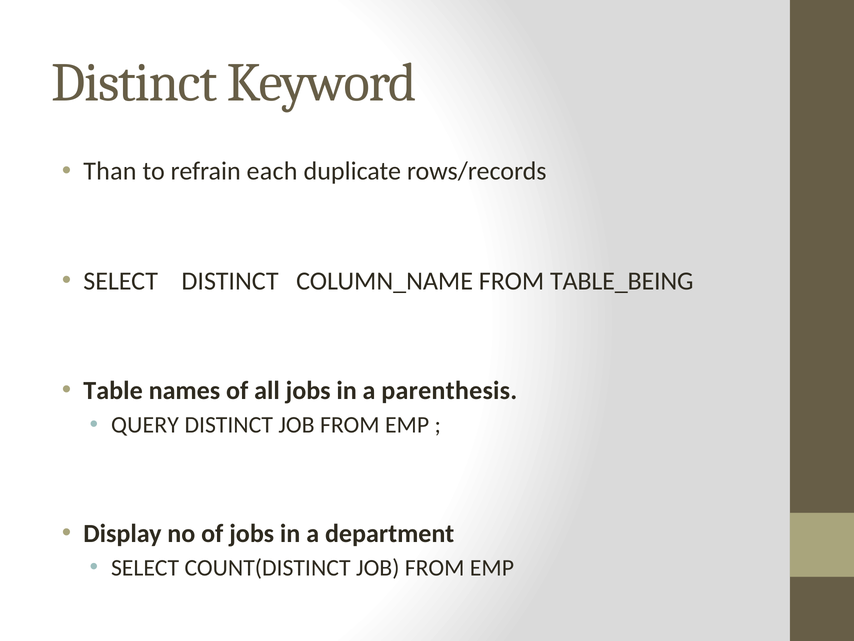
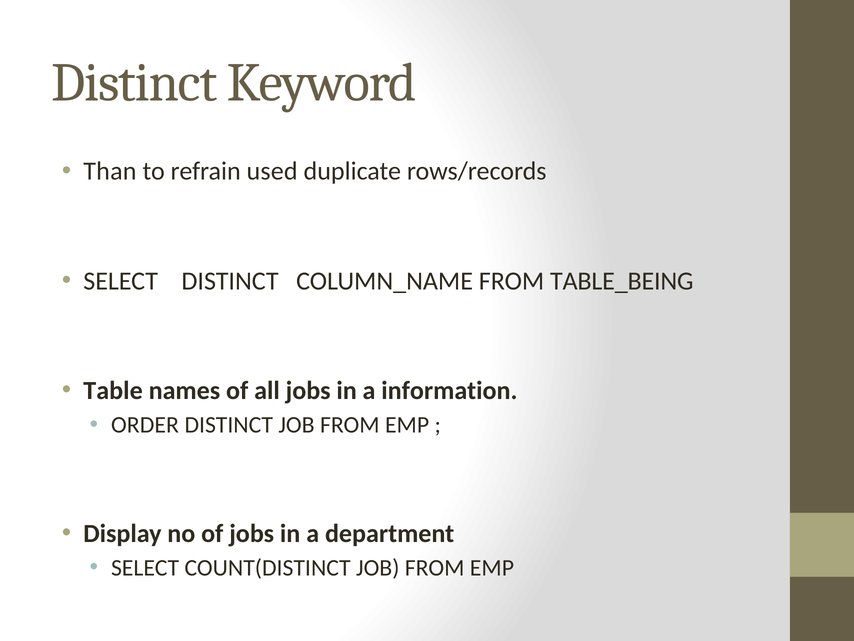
each: each -> used
parenthesis: parenthesis -> information
QUERY: QUERY -> ORDER
